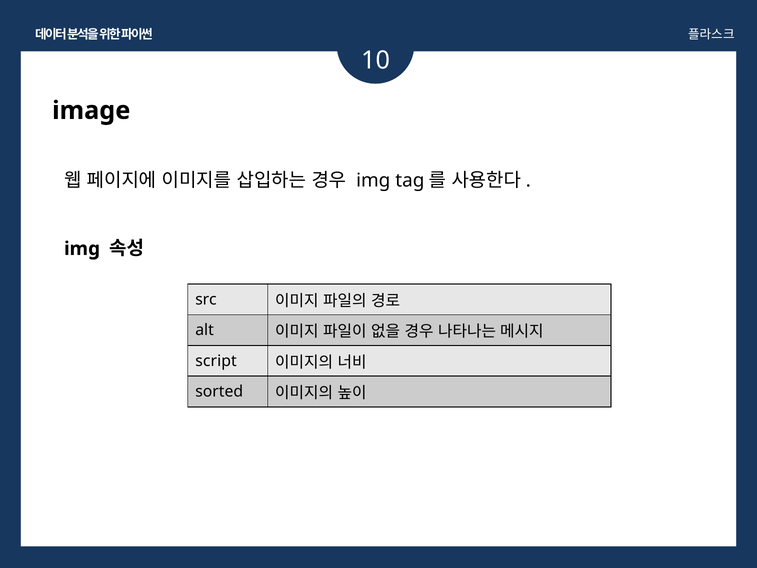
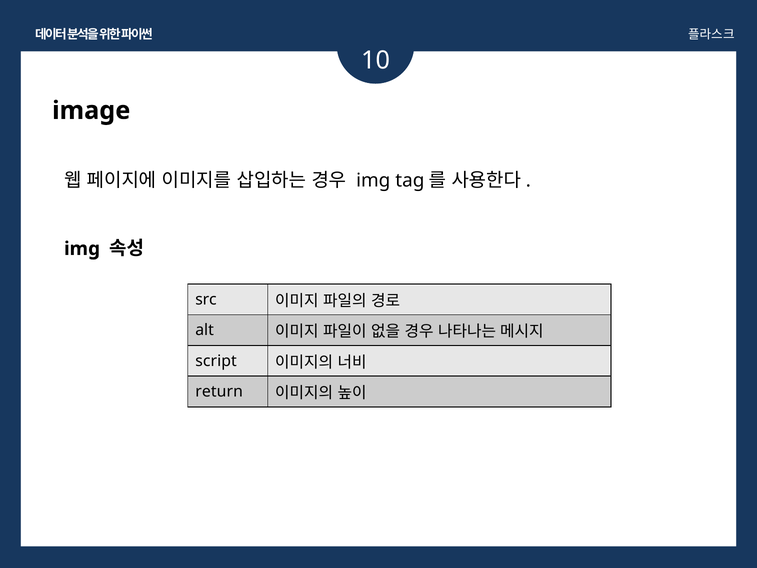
sorted: sorted -> return
